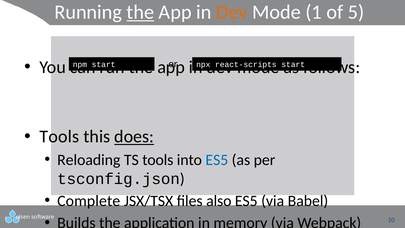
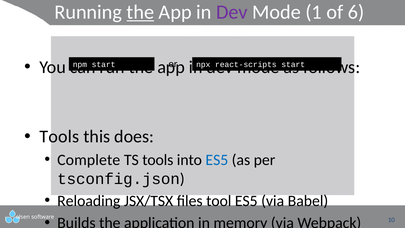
Dev at (232, 12) colour: orange -> purple
5: 5 -> 6
does underline: present -> none
Reloading: Reloading -> Complete
Complete: Complete -> Reloading
also: also -> tool
